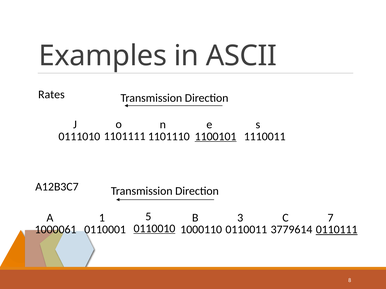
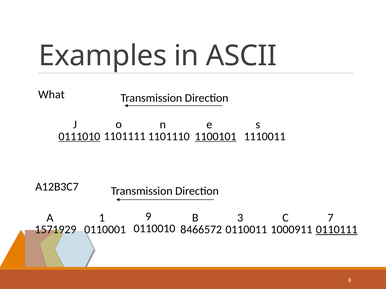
Rates: Rates -> What
0111010 underline: none -> present
5: 5 -> 9
1000061: 1000061 -> 1571929
0110010 underline: present -> none
1000110: 1000110 -> 8466572
3779614: 3779614 -> 1000911
